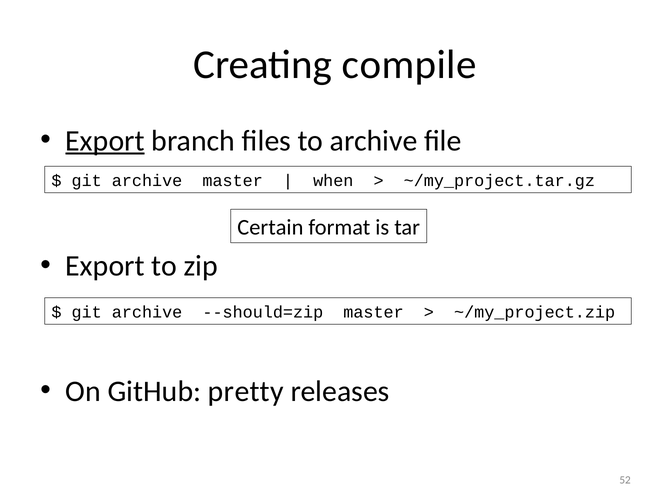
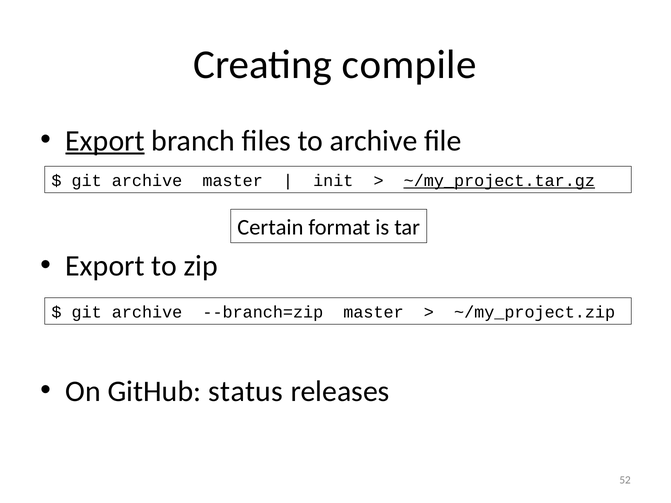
when: when -> init
~/my_project.tar.gz underline: none -> present
--should=zip: --should=zip -> --branch=zip
pretty: pretty -> status
